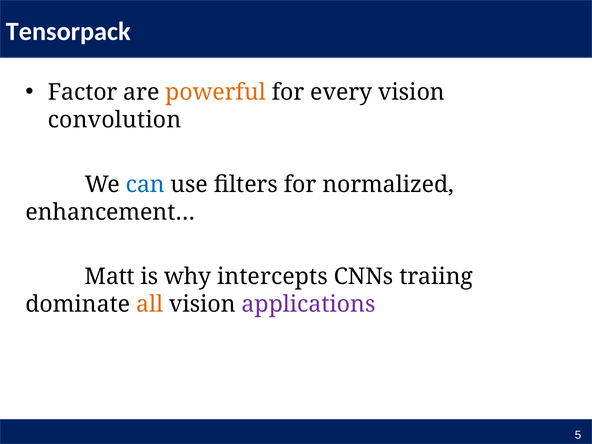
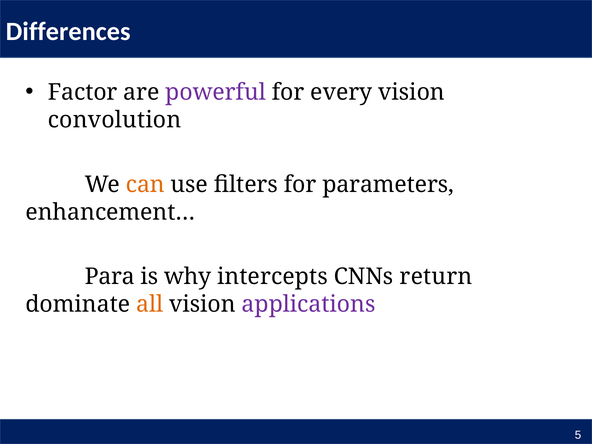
Tensorpack: Tensorpack -> Differences
powerful colour: orange -> purple
can colour: blue -> orange
normalized: normalized -> parameters
Matt: Matt -> Para
traiing: traiing -> return
